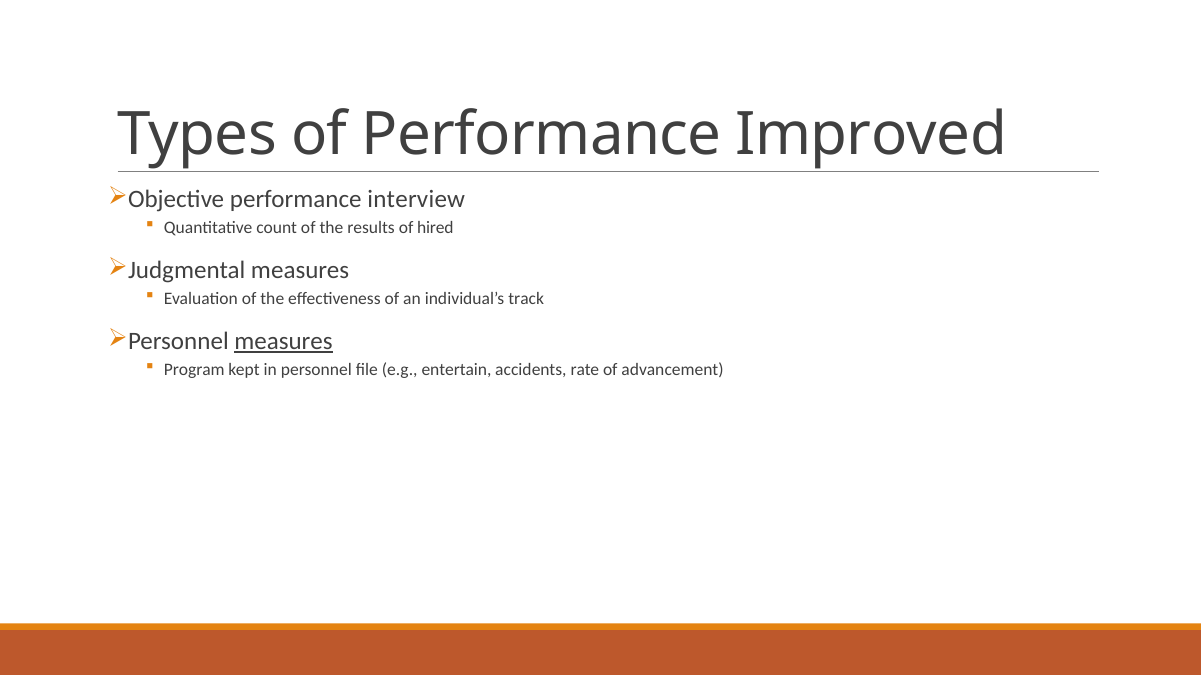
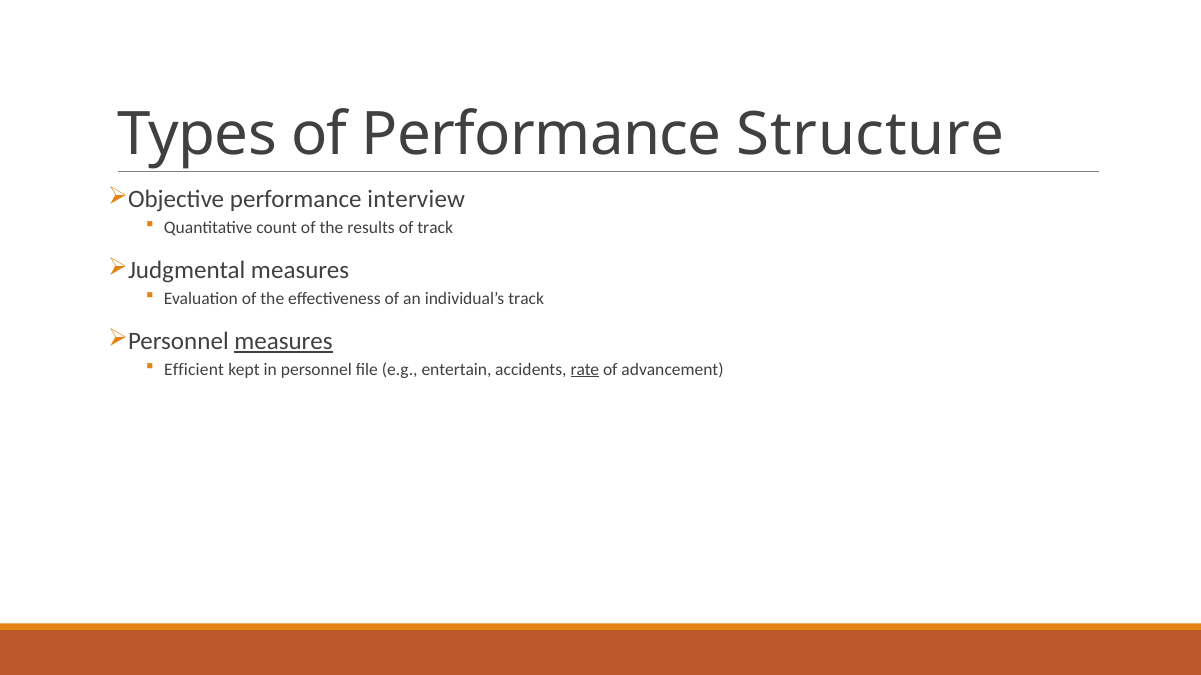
Improved: Improved -> Structure
of hired: hired -> track
Program: Program -> Efficient
rate underline: none -> present
